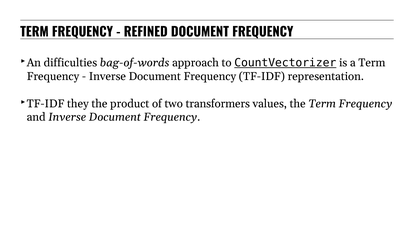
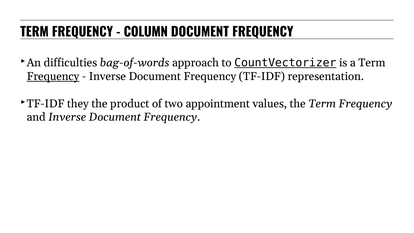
REFINED: REFINED -> COLUMN
Frequency at (53, 76) underline: none -> present
transformers: transformers -> appointment
